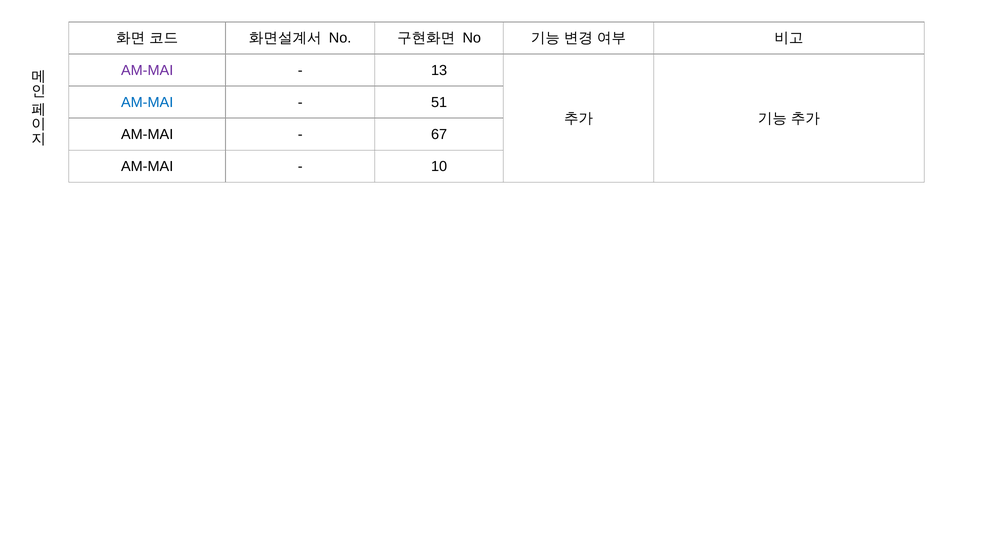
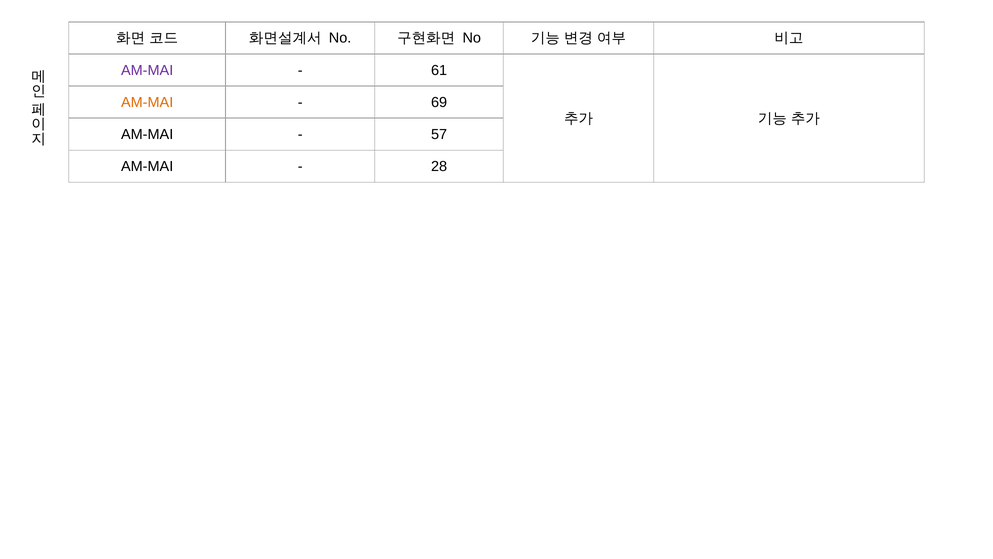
13: 13 -> 61
AM-MAI at (147, 102) colour: blue -> orange
51: 51 -> 69
67: 67 -> 57
10: 10 -> 28
